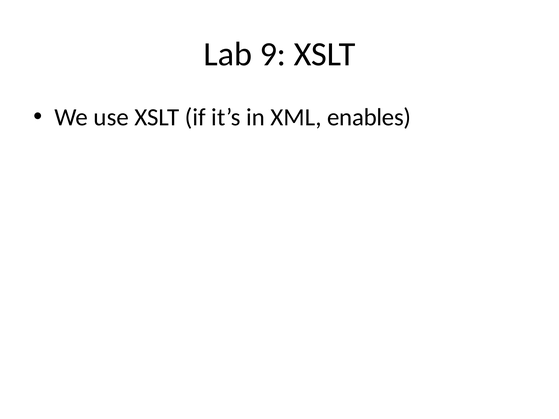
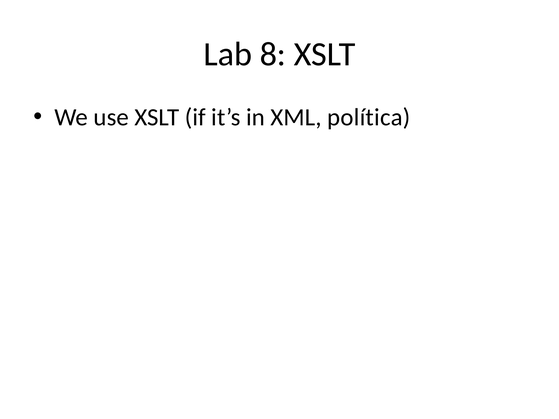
9: 9 -> 8
enables: enables -> política
